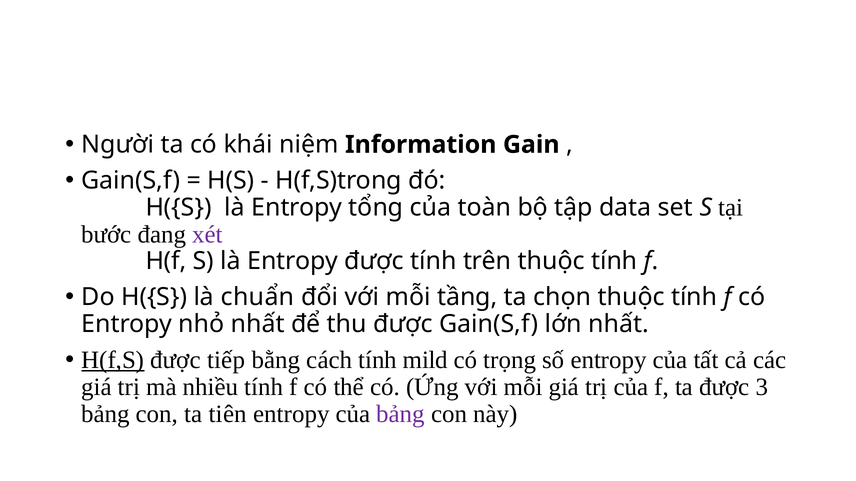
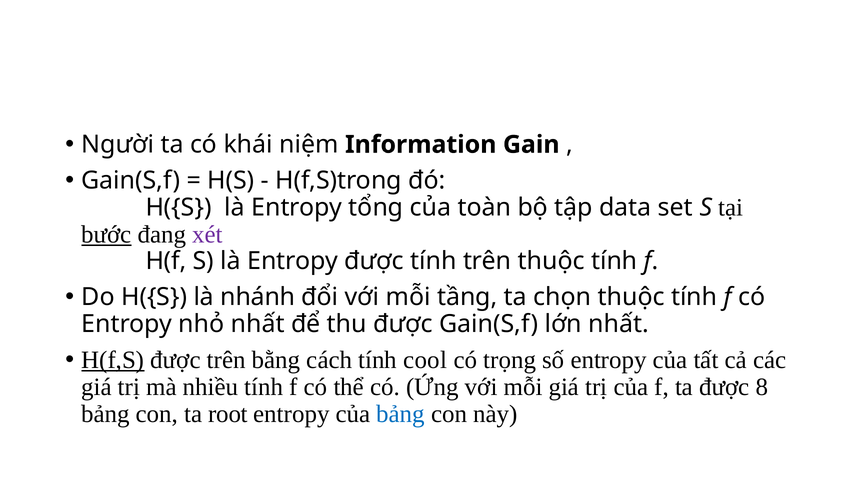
bước underline: none -> present
chuẩn: chuẩn -> nhánh
được tiếp: tiếp -> trên
mild: mild -> cool
3: 3 -> 8
tiên: tiên -> root
bảng at (401, 414) colour: purple -> blue
